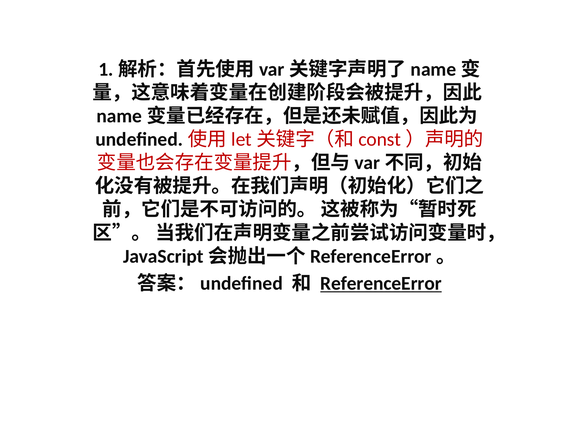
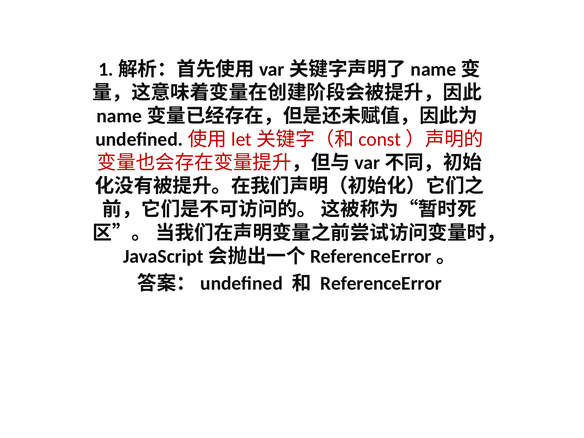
ReferenceError underline: present -> none
